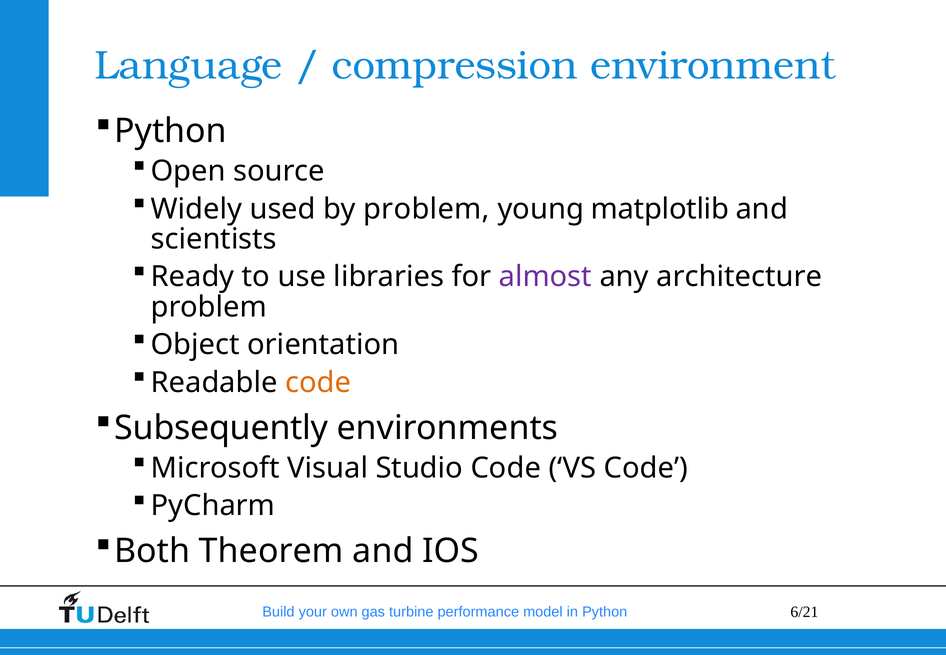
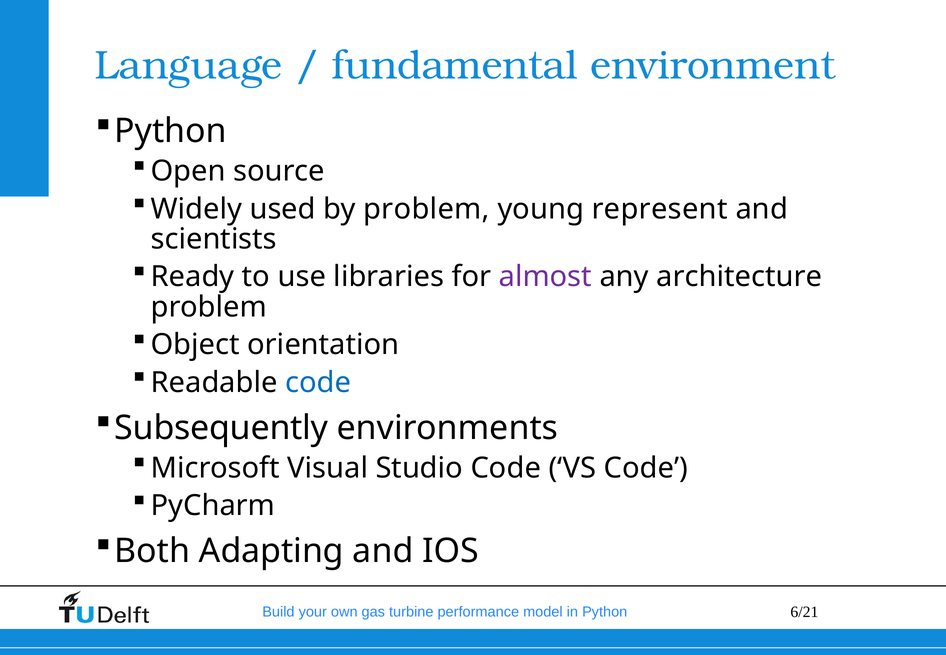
compression: compression -> fundamental
matplotlib: matplotlib -> represent
code at (318, 382) colour: orange -> blue
Theorem: Theorem -> Adapting
